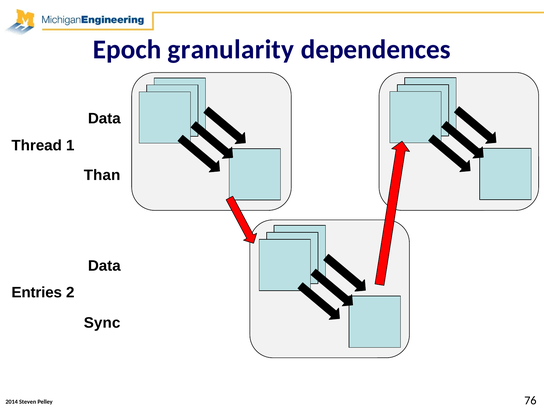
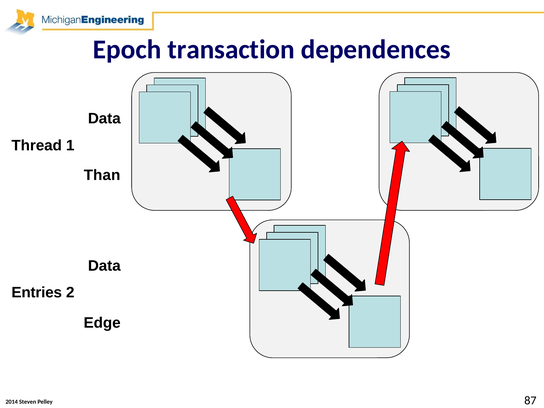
granularity: granularity -> transaction
Sync: Sync -> Edge
76: 76 -> 87
